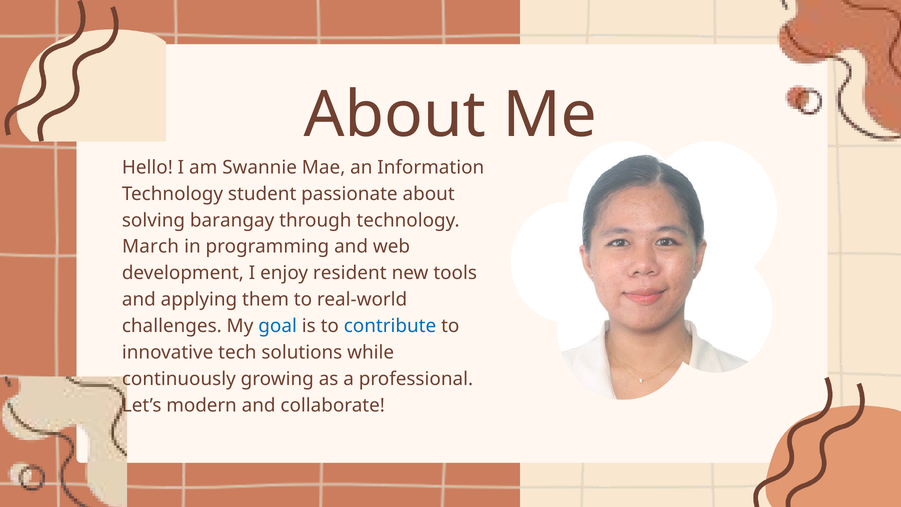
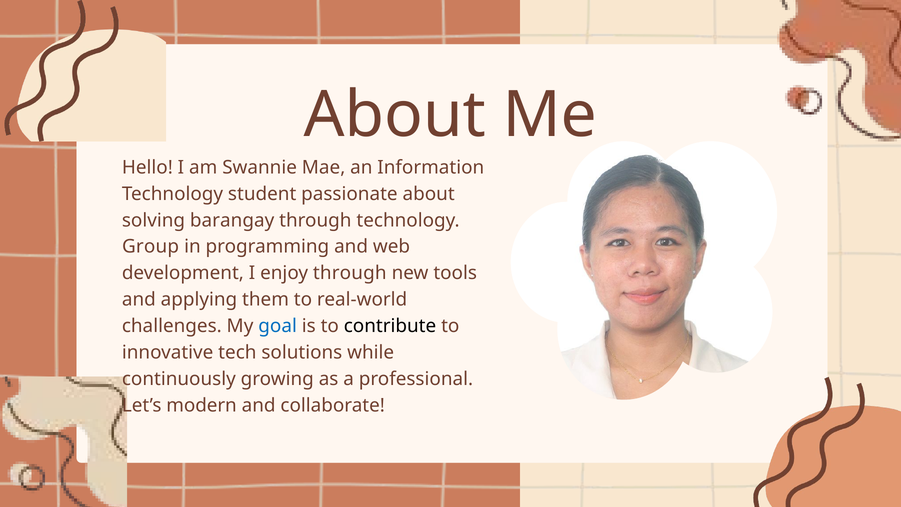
March: March -> Group
enjoy resident: resident -> through
contribute colour: blue -> black
